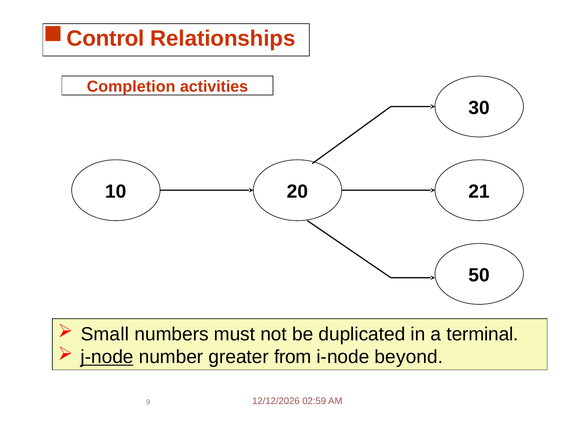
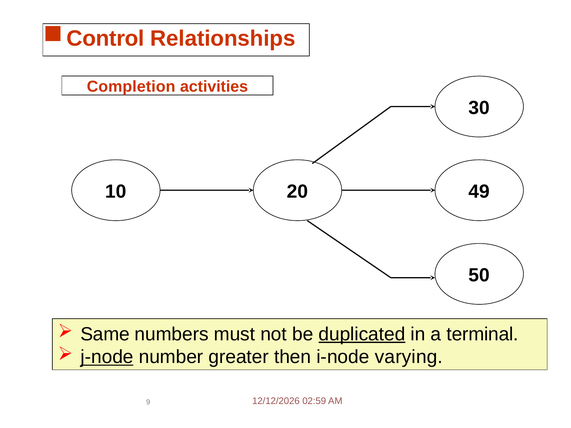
21: 21 -> 49
Small: Small -> Same
duplicated underline: none -> present
from: from -> then
beyond: beyond -> varying
